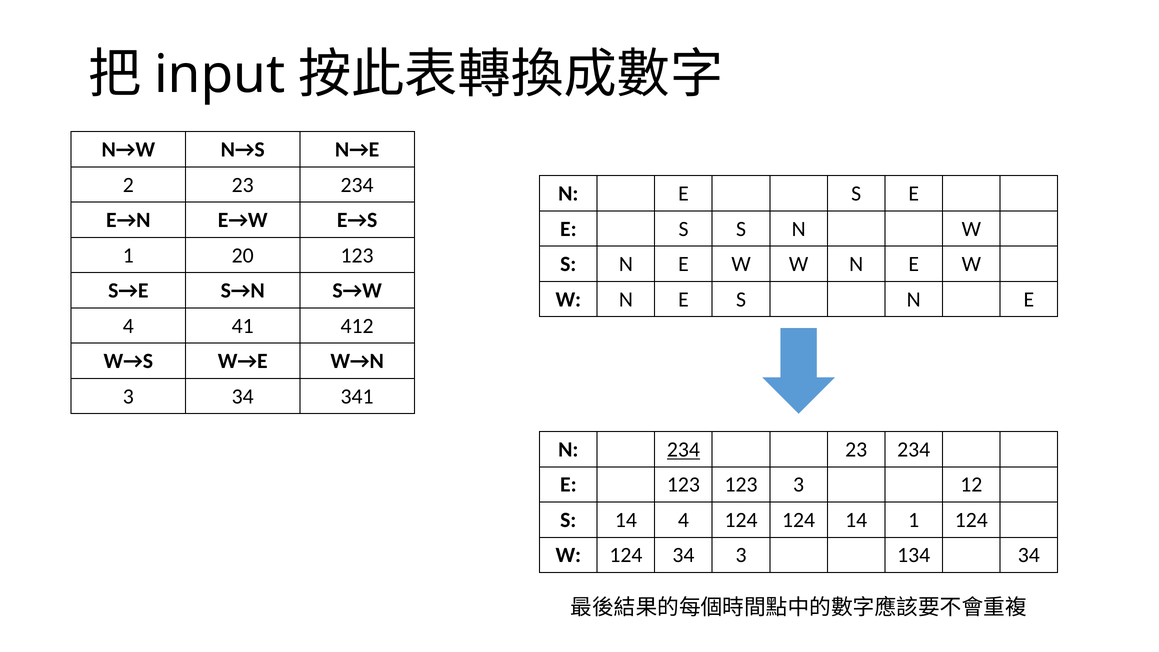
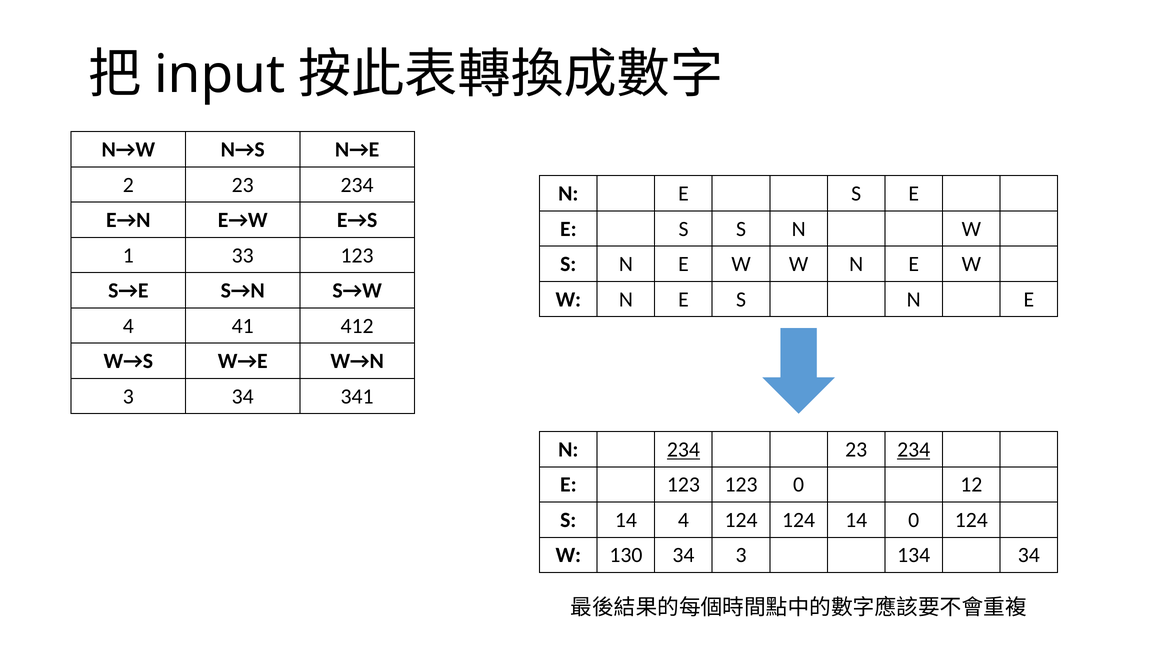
20: 20 -> 33
234 at (914, 450) underline: none -> present
123 3: 3 -> 0
14 1: 1 -> 0
W 124: 124 -> 130
